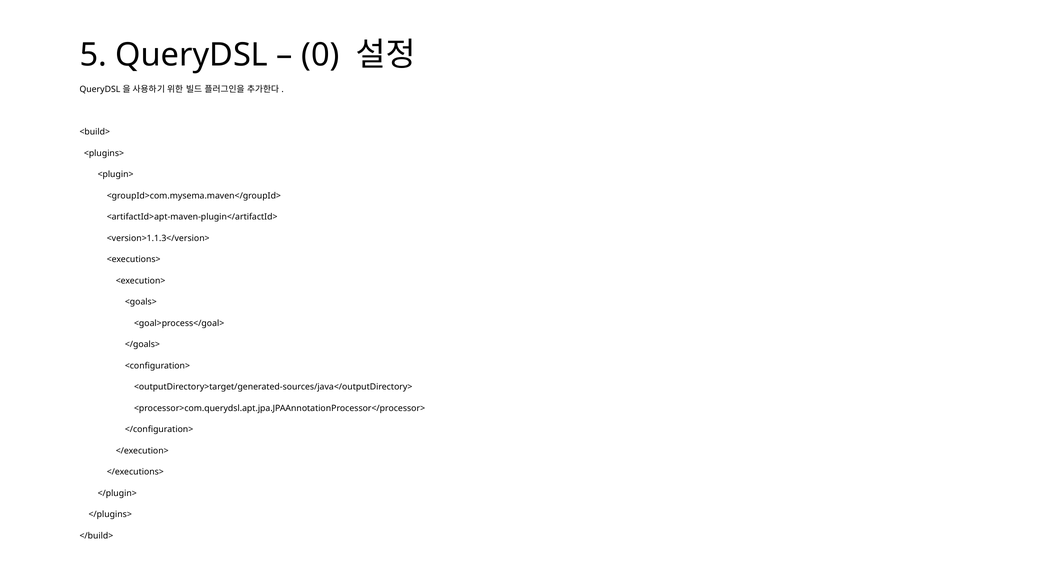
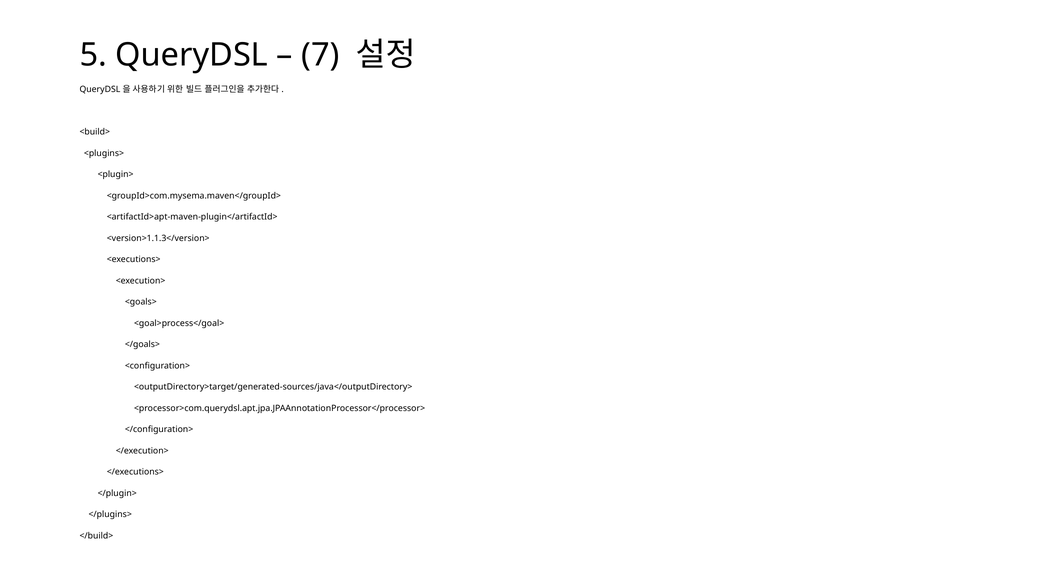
0: 0 -> 7
